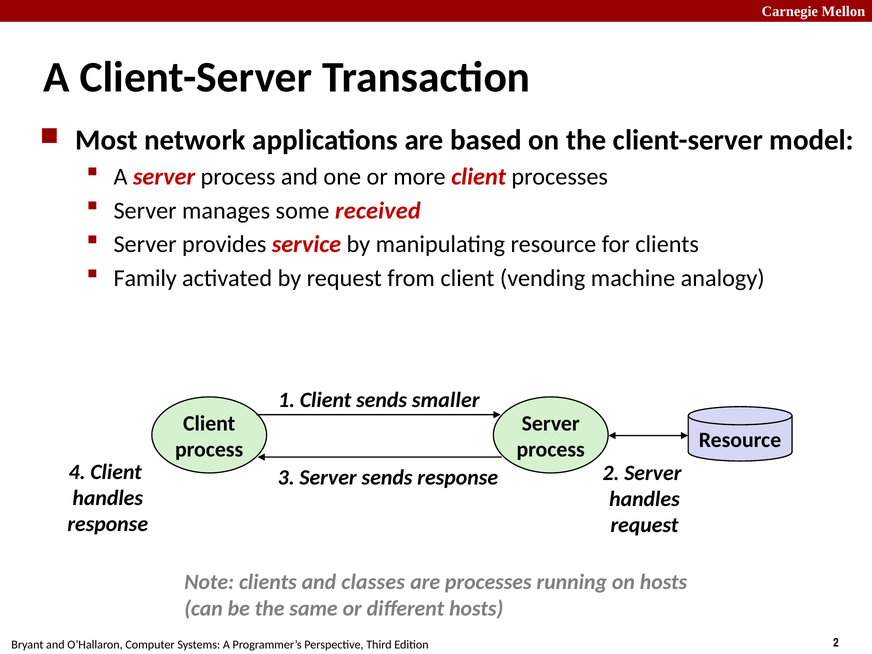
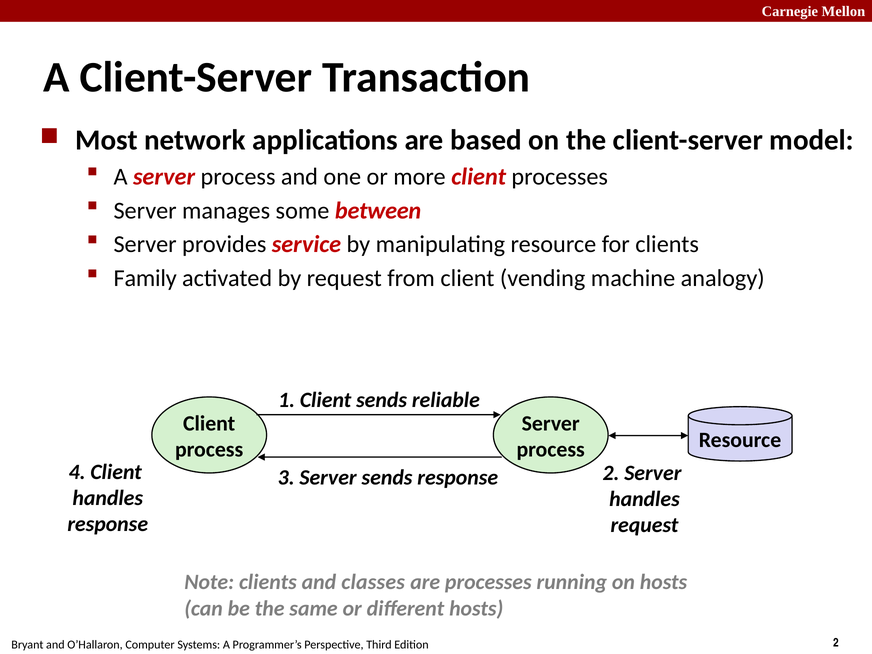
received: received -> between
smaller: smaller -> reliable
